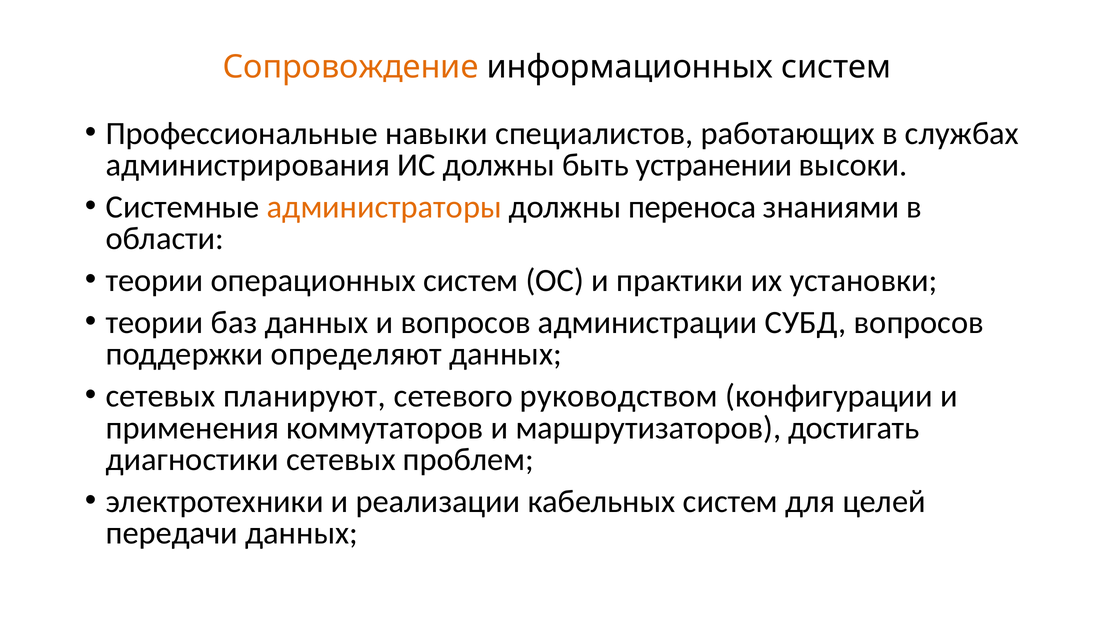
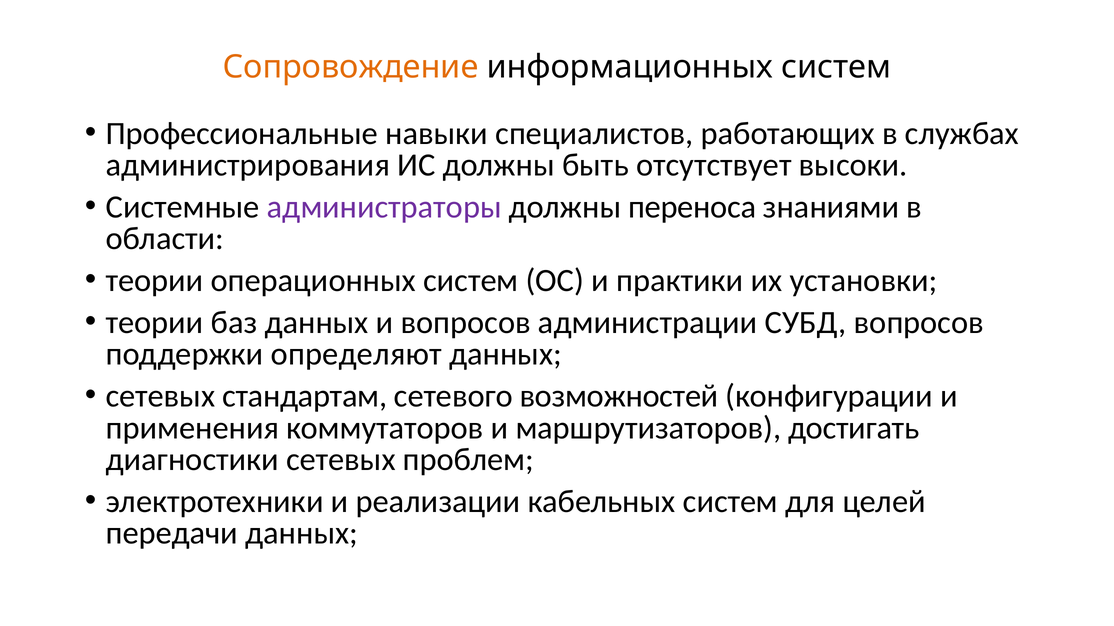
устранении: устранении -> отсутствует
администраторы colour: orange -> purple
планируют: планируют -> стандартам
руководством: руководством -> возможностей
